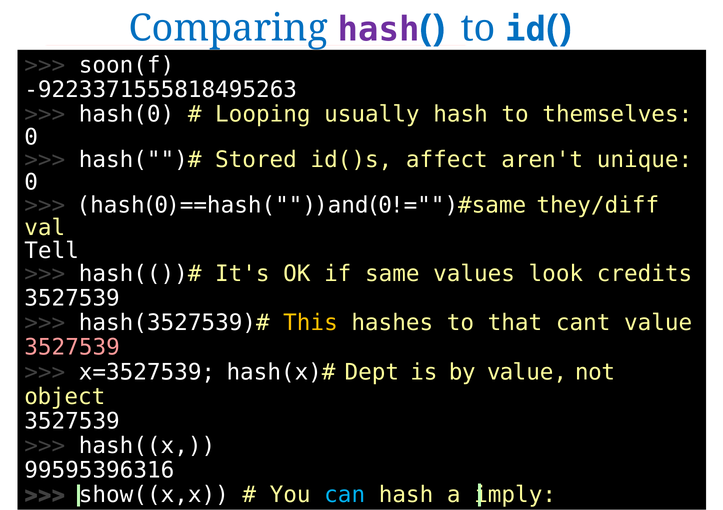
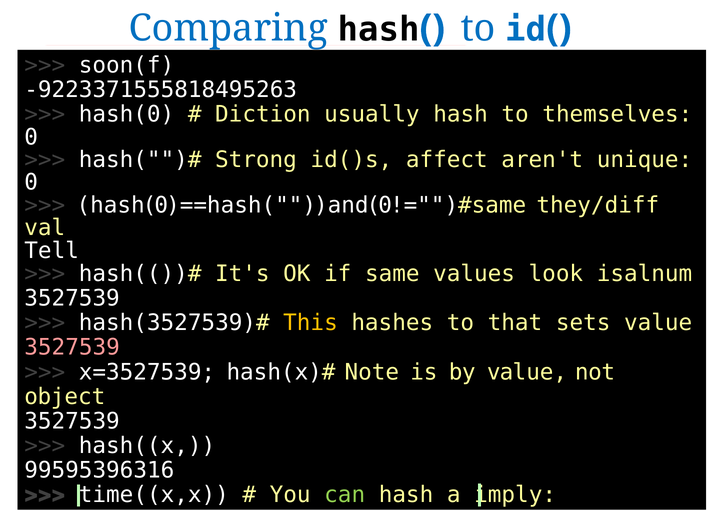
hash at (379, 29) colour: purple -> black
Looping: Looping -> Diction
Stored: Stored -> Strong
credits: credits -> isalnum
cant: cant -> sets
Dept: Dept -> Note
show((x,x: show((x,x -> time((x,x
can at (345, 495) colour: light blue -> light green
